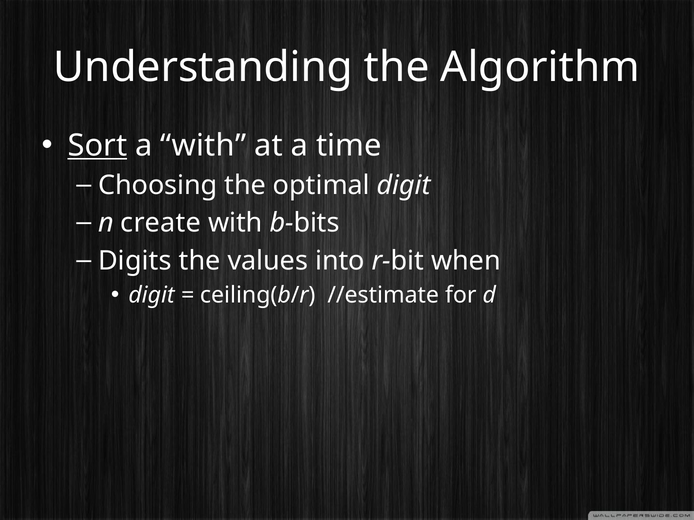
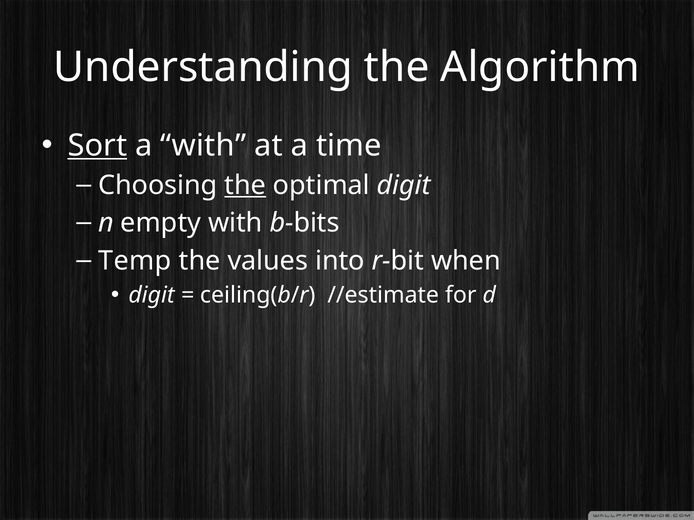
the at (245, 185) underline: none -> present
create: create -> empty
Digits: Digits -> Temp
